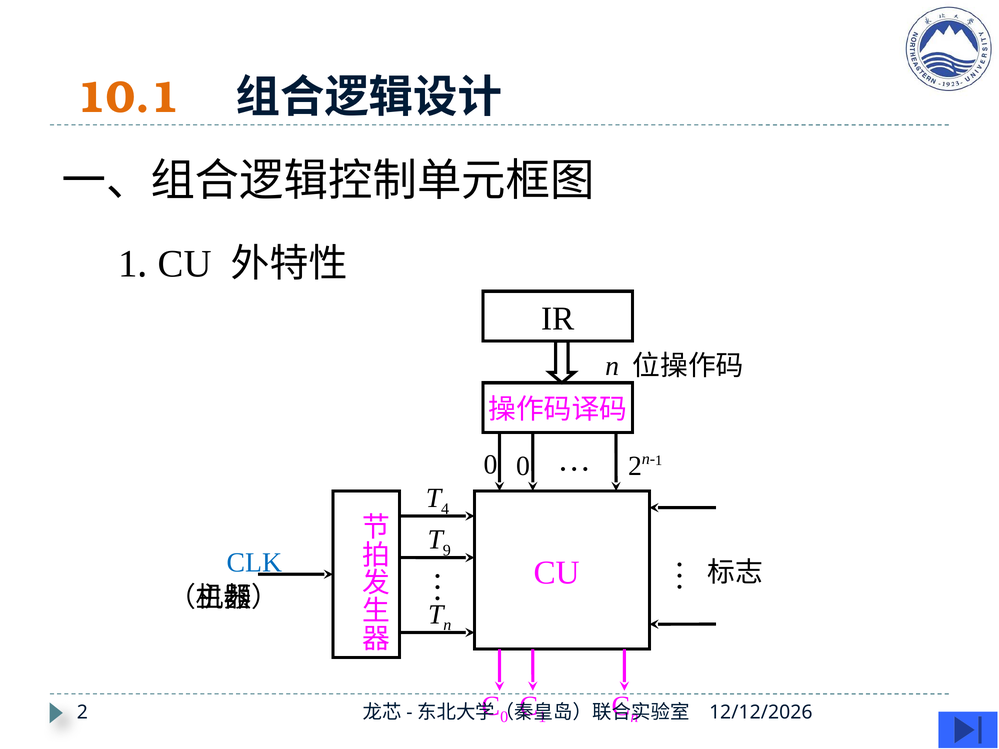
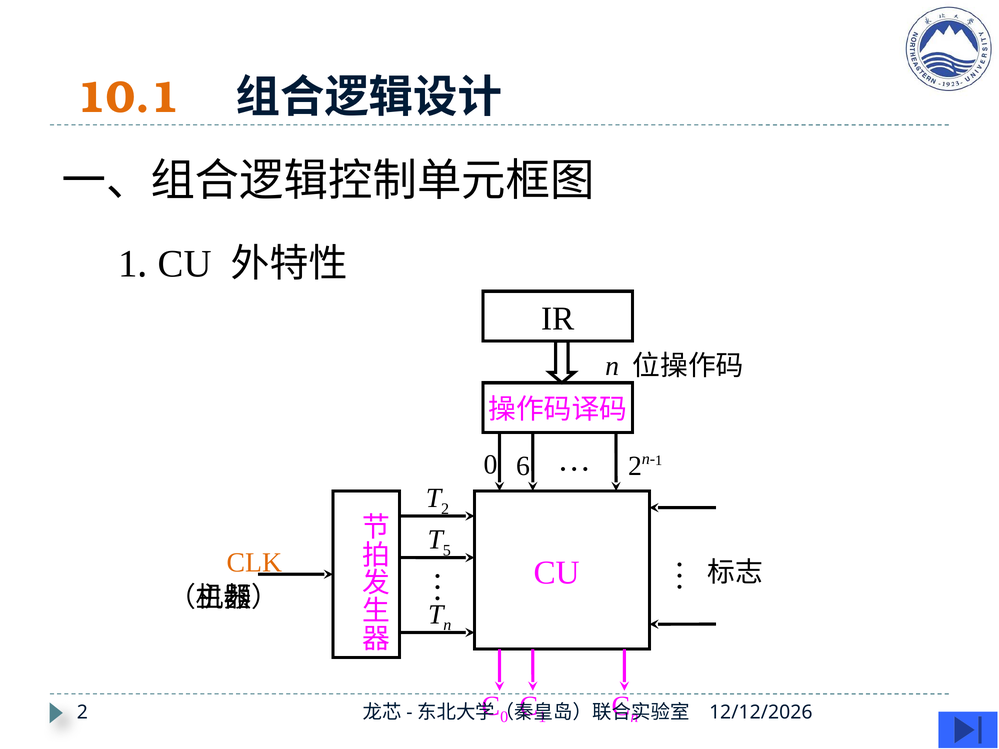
0 0: 0 -> 6
4 at (445, 509): 4 -> 2
9: 9 -> 5
CLK colour: blue -> orange
